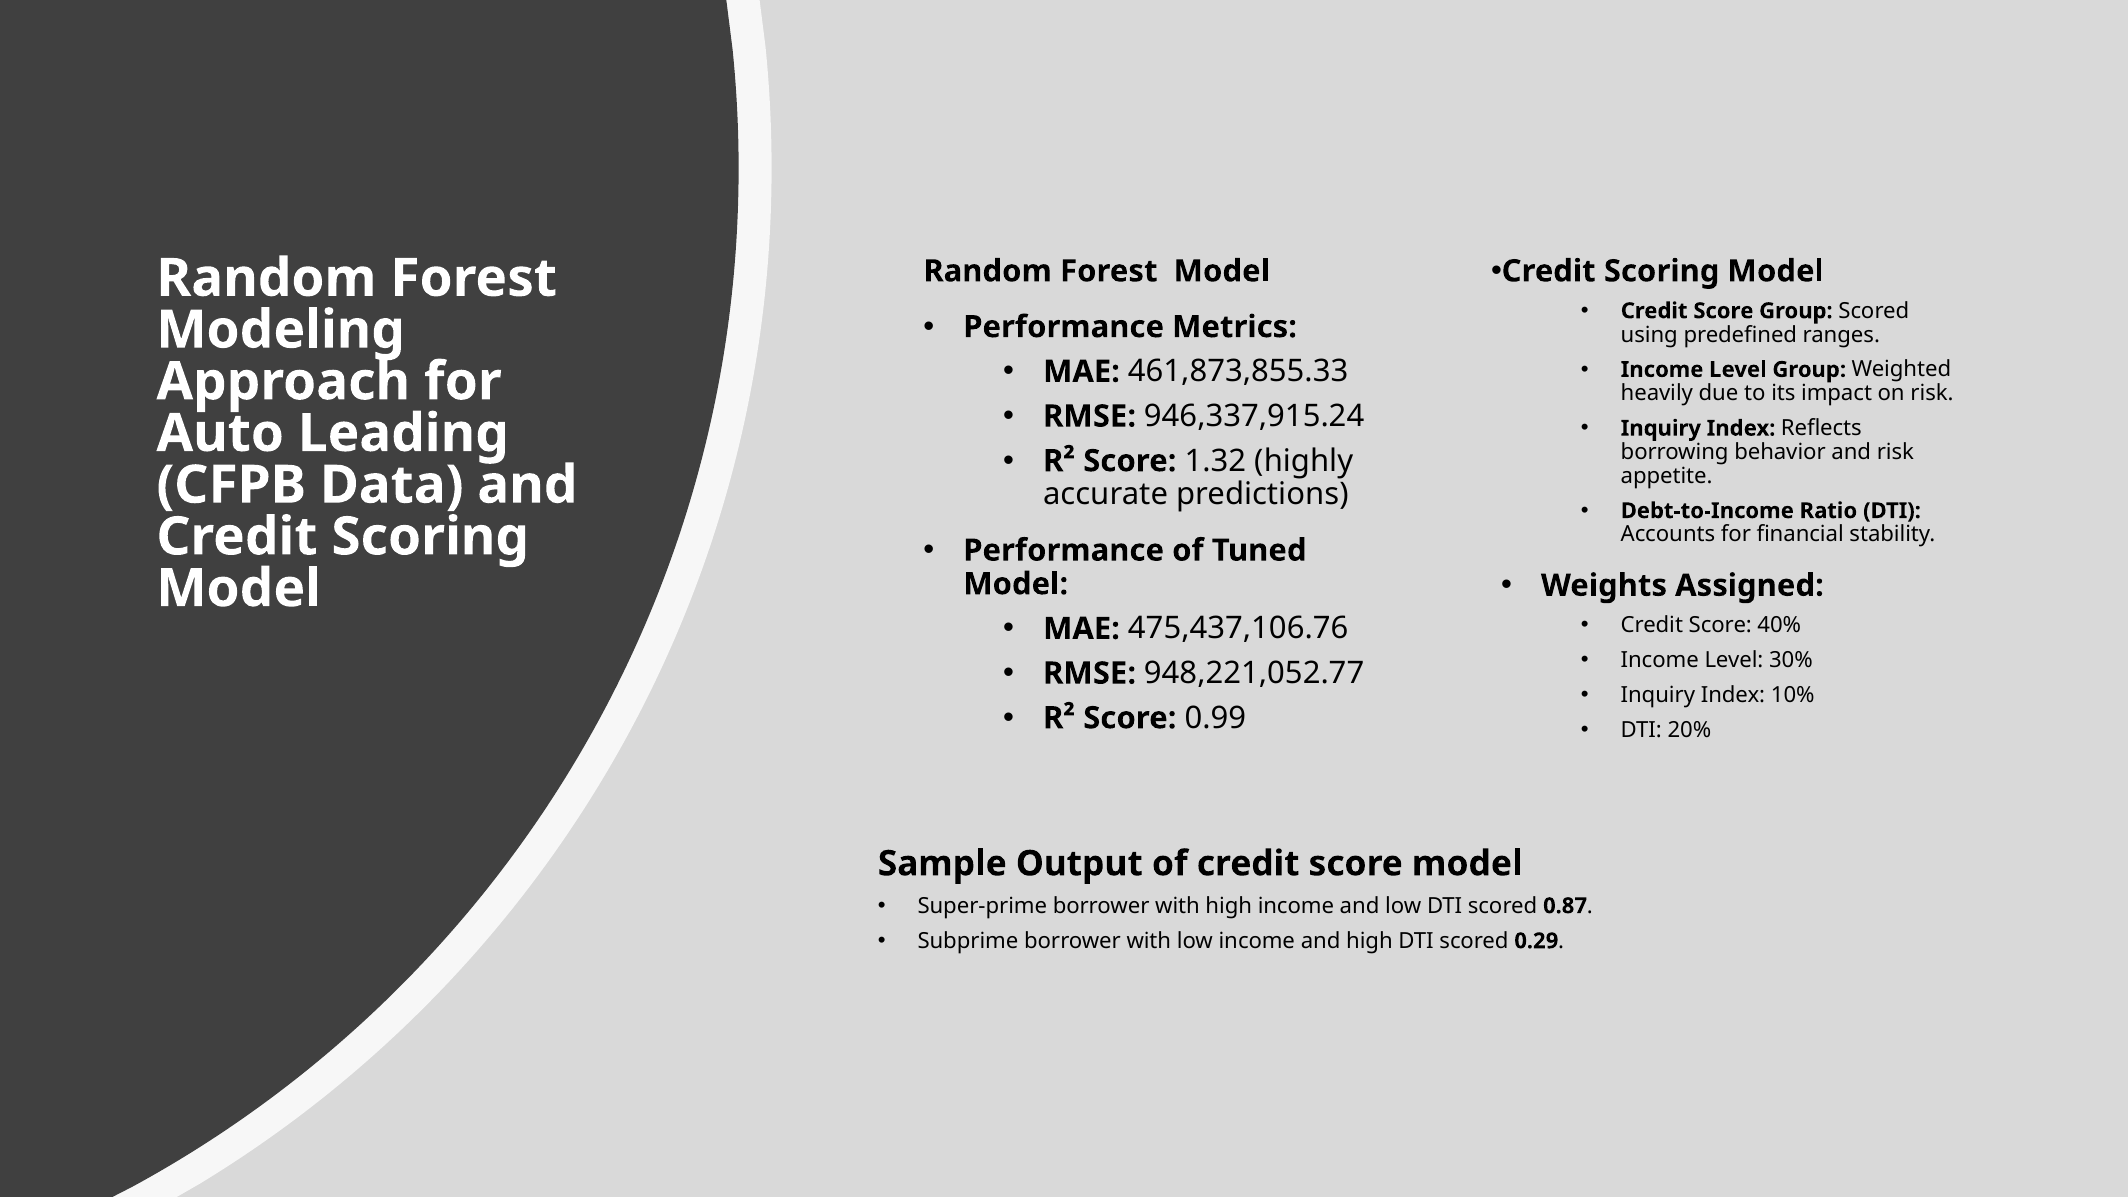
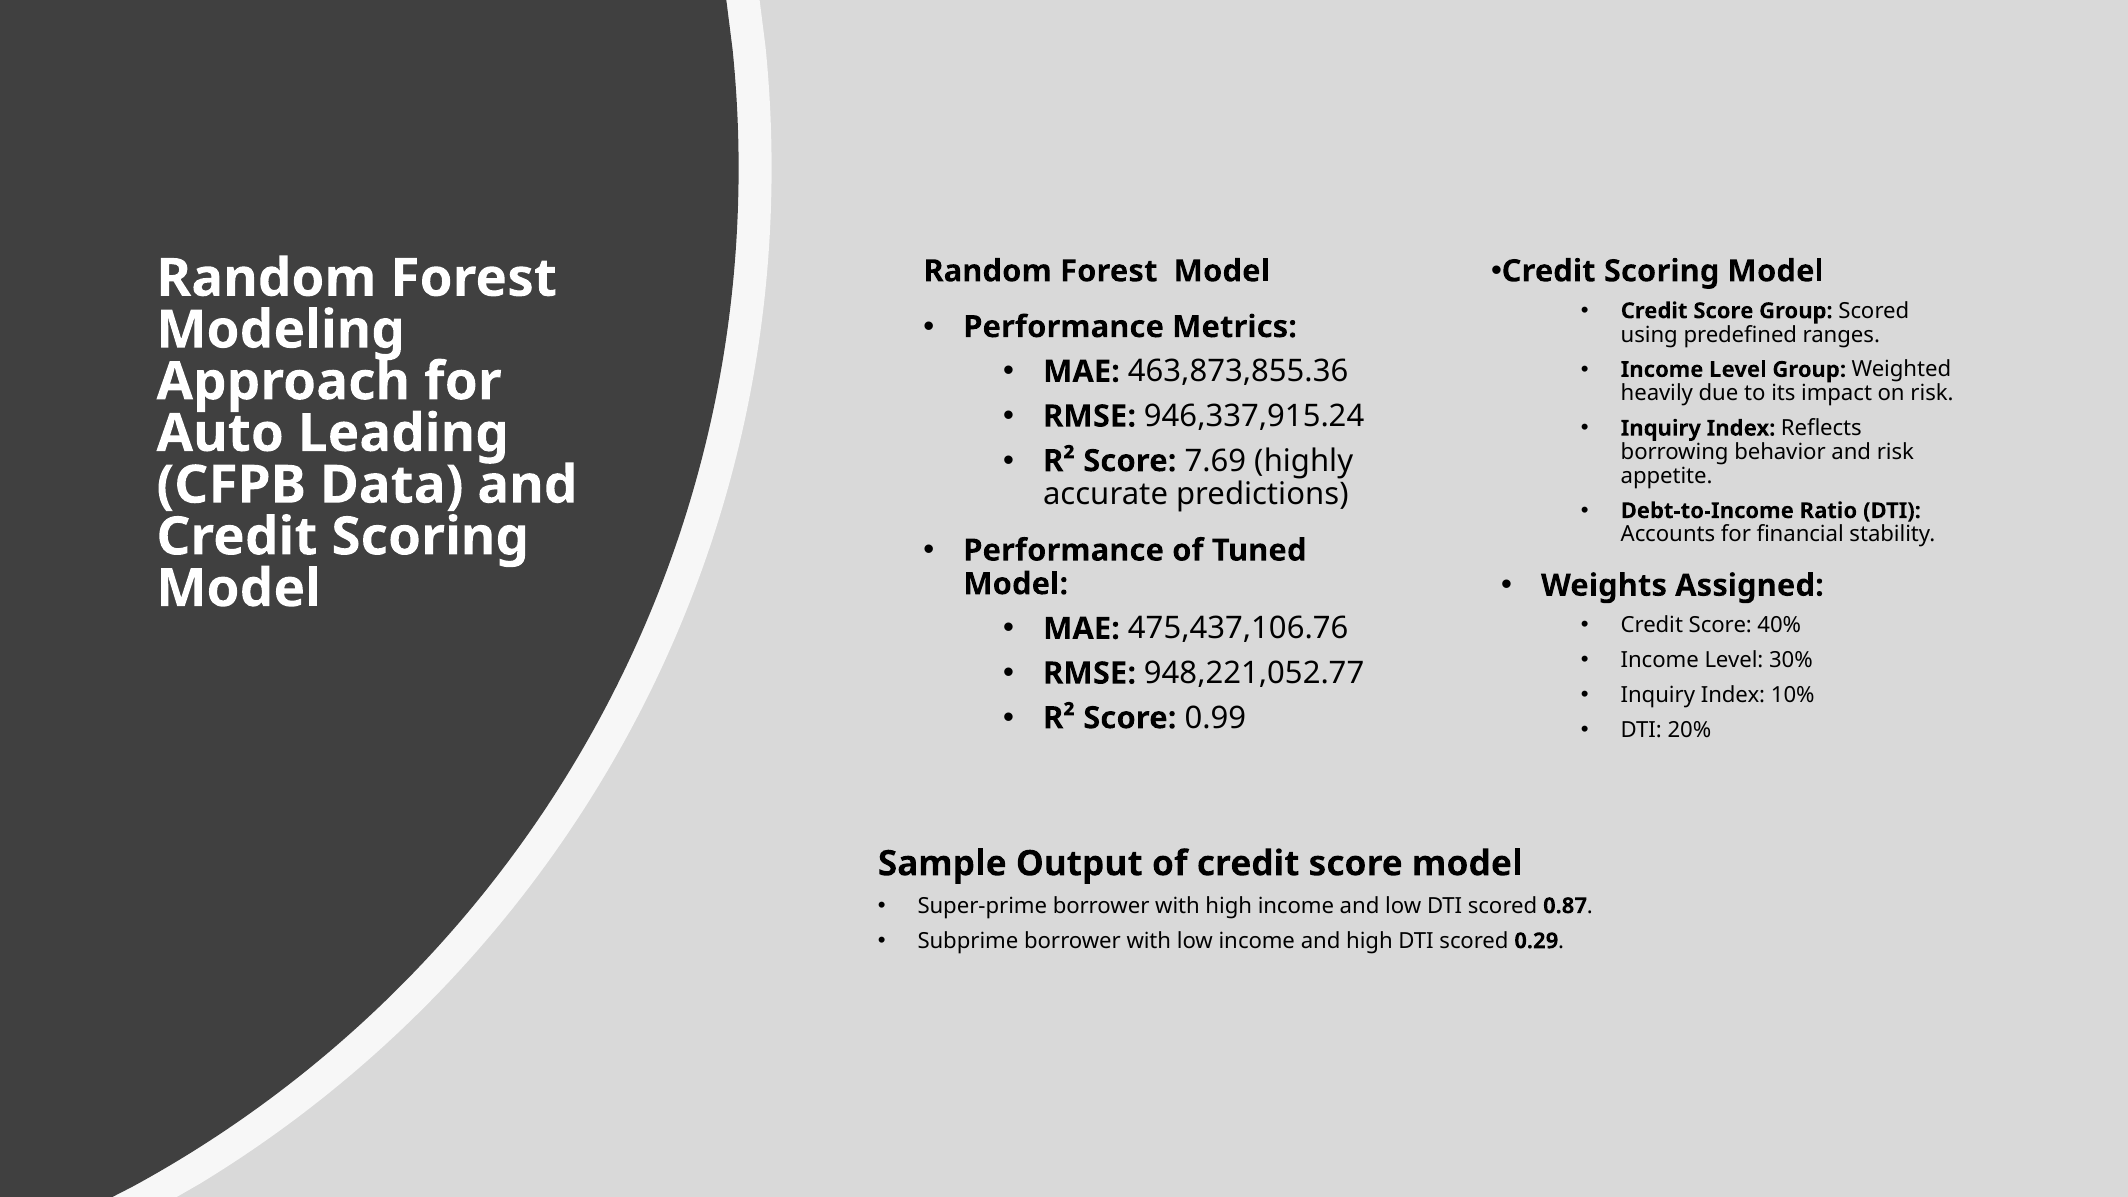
461,873,855.33: 461,873,855.33 -> 463,873,855.36
1.32: 1.32 -> 7.69
